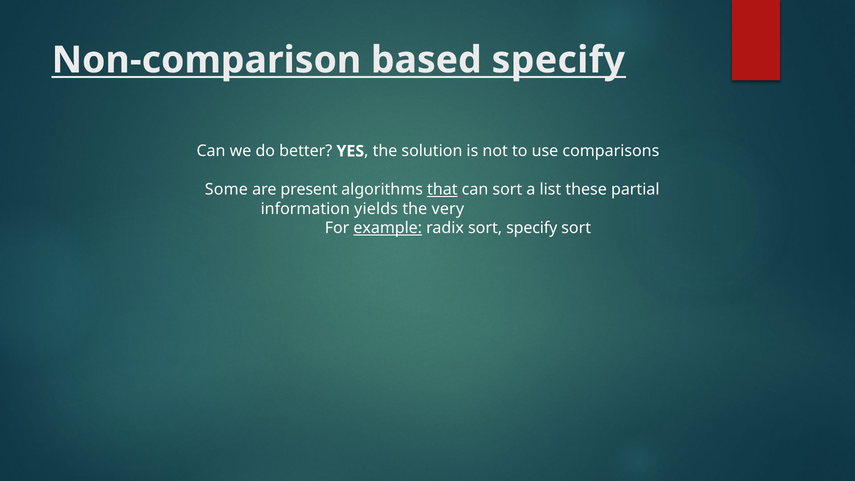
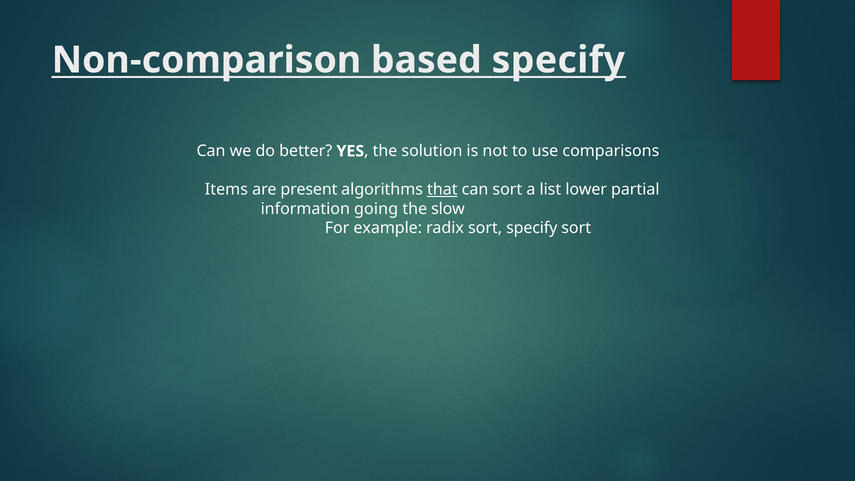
Some: Some -> Items
these: these -> lower
yields: yields -> going
very: very -> slow
example underline: present -> none
